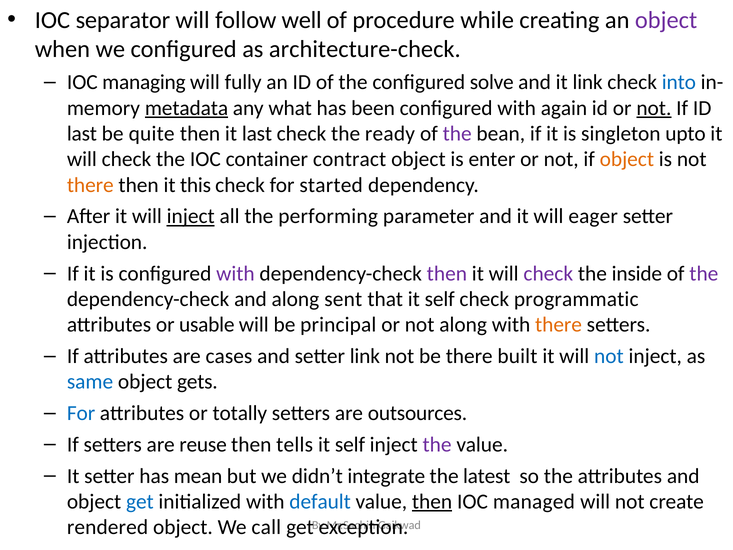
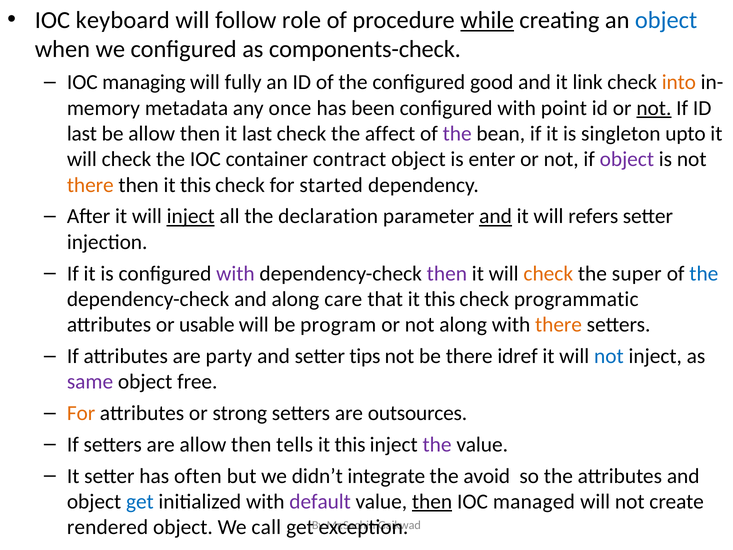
separator: separator -> keyboard
well: well -> role
while underline: none -> present
object at (666, 20) colour: purple -> blue
architecture-check: architecture-check -> components-check
solve: solve -> good
into colour: blue -> orange
metadata underline: present -> none
what: what -> once
again: again -> point
be quite: quite -> allow
ready: ready -> affect
object at (627, 159) colour: orange -> purple
performing: performing -> declaration
and at (496, 216) underline: none -> present
eager: eager -> refers
check at (548, 273) colour: purple -> orange
inside: inside -> super
the at (704, 273) colour: purple -> blue
sent: sent -> care
that it self: self -> this
principal: principal -> program
cases: cases -> party
setter link: link -> tips
built: built -> idref
same colour: blue -> purple
gets: gets -> free
For at (81, 413) colour: blue -> orange
totally: totally -> strong
are reuse: reuse -> allow
self at (350, 444): self -> this
mean: mean -> often
latest: latest -> avoid
default colour: blue -> purple
